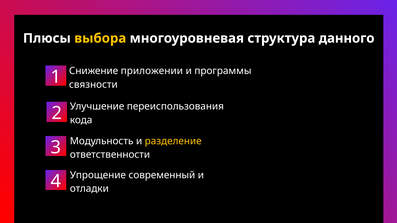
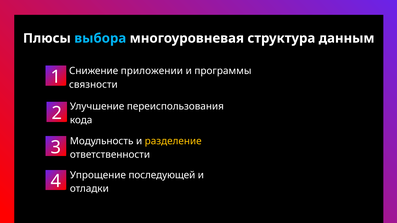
выбора colour: yellow -> light blue
данного: данного -> данным
современный: современный -> последующей
